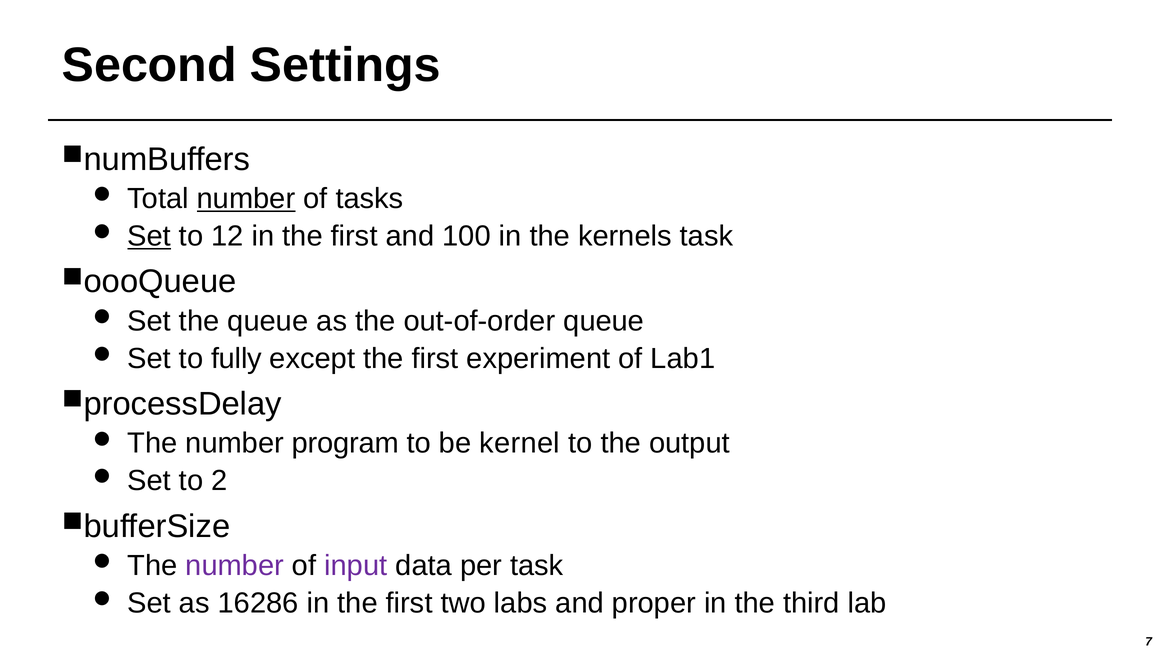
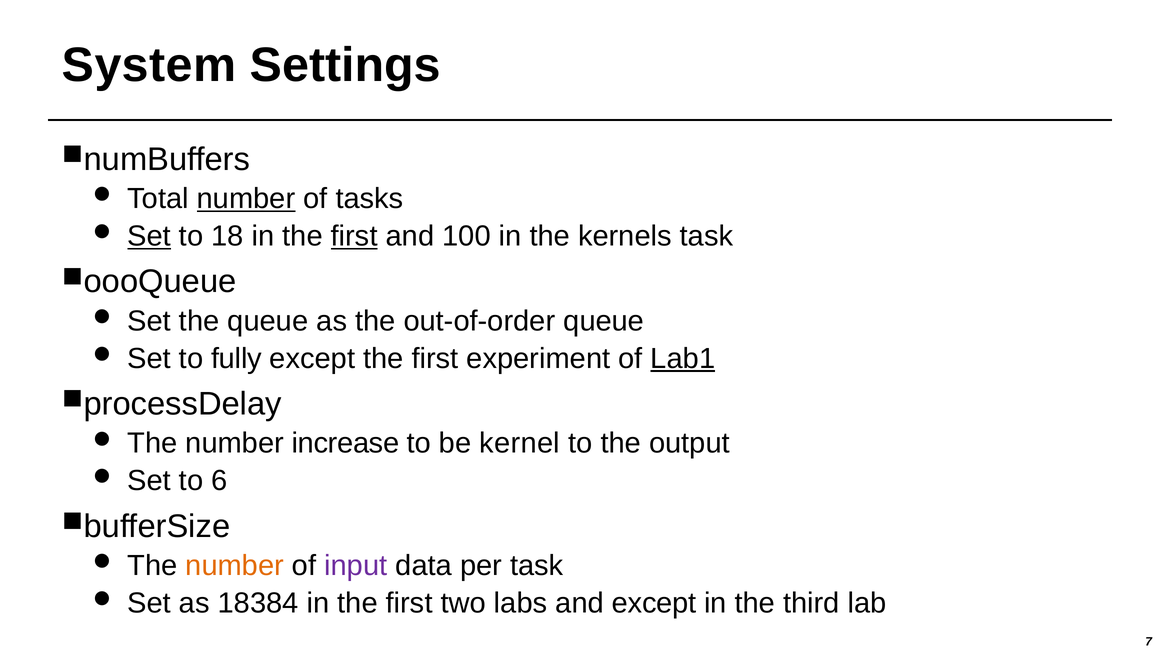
Second: Second -> System
12: 12 -> 18
first at (354, 236) underline: none -> present
Lab1 underline: none -> present
program: program -> increase
2: 2 -> 6
number at (235, 566) colour: purple -> orange
16286: 16286 -> 18384
and proper: proper -> except
